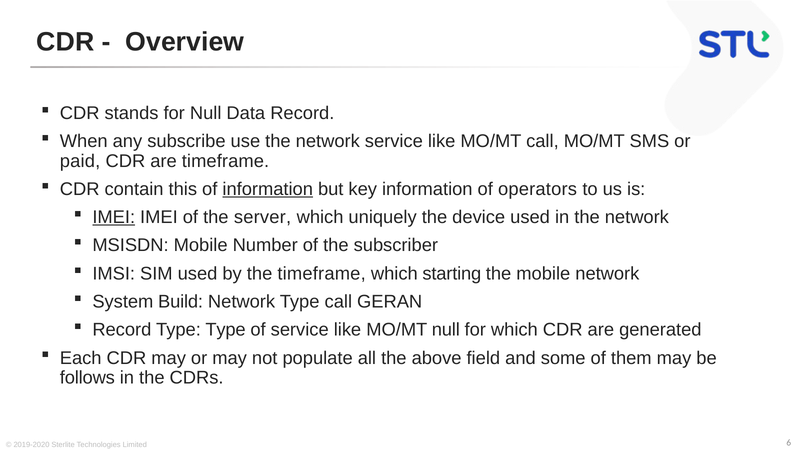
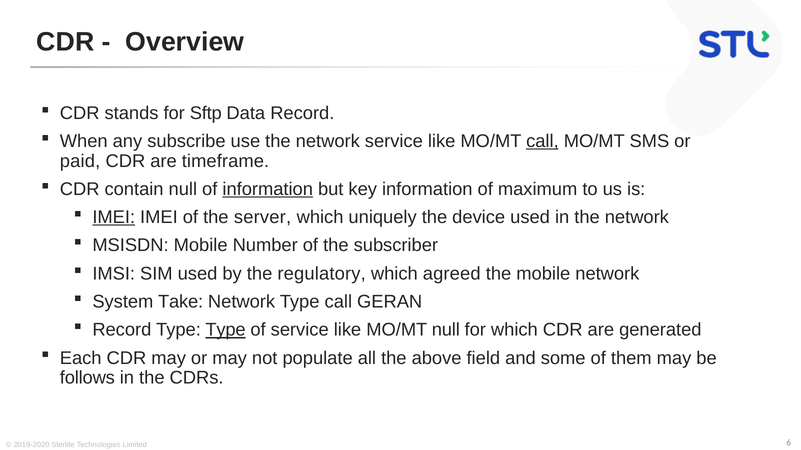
for Null: Null -> Sftp
call at (542, 141) underline: none -> present
contain this: this -> null
operators: operators -> maximum
the timeframe: timeframe -> regulatory
starting: starting -> agreed
Build: Build -> Take
Type at (226, 330) underline: none -> present
